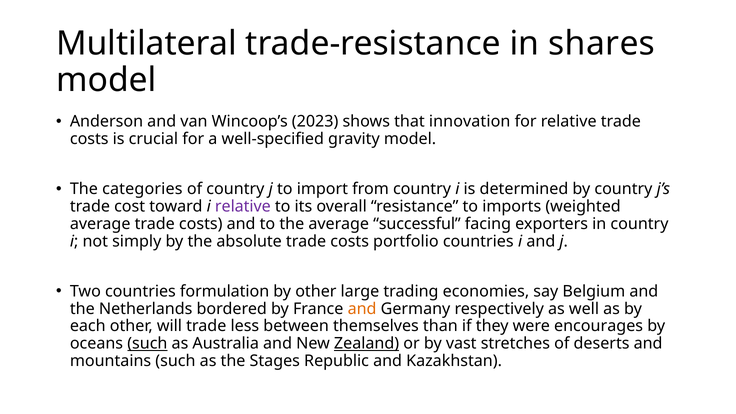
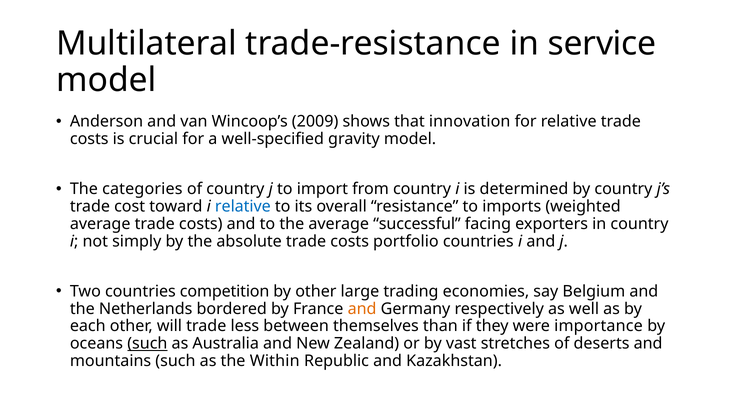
shares: shares -> service
2023: 2023 -> 2009
relative at (243, 206) colour: purple -> blue
formulation: formulation -> competition
encourages: encourages -> importance
Zealand underline: present -> none
Stages: Stages -> Within
